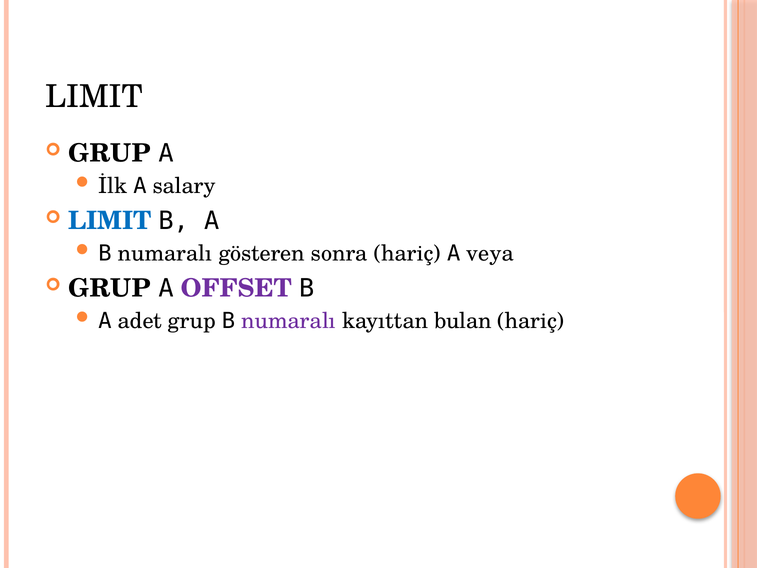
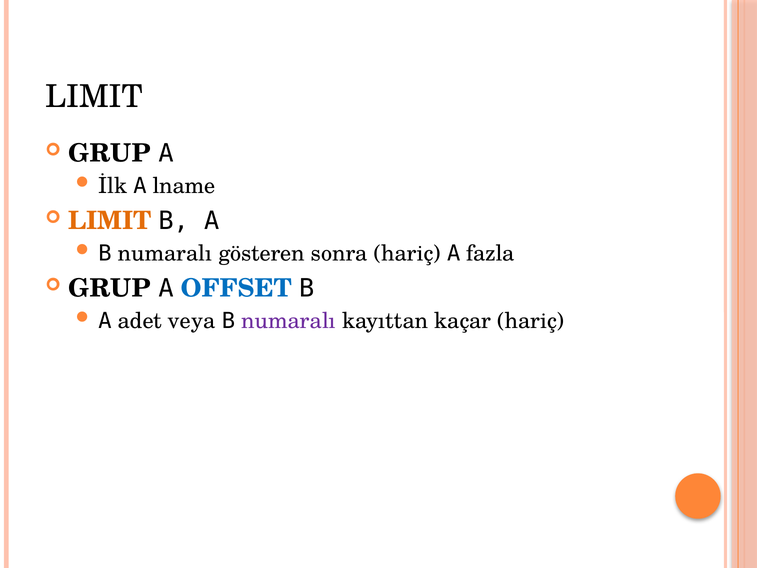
salary: salary -> lname
LIMIT at (110, 221) colour: blue -> orange
veya: veya -> fazla
OFFSET colour: purple -> blue
adet grup: grup -> veya
bulan: bulan -> kaçar
